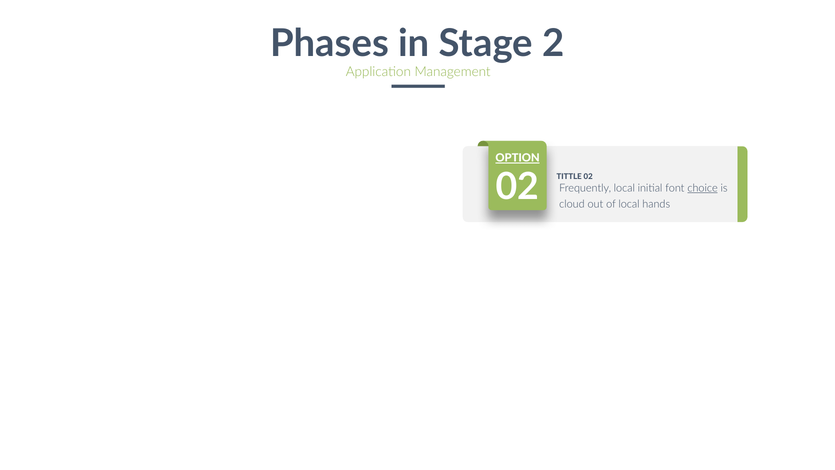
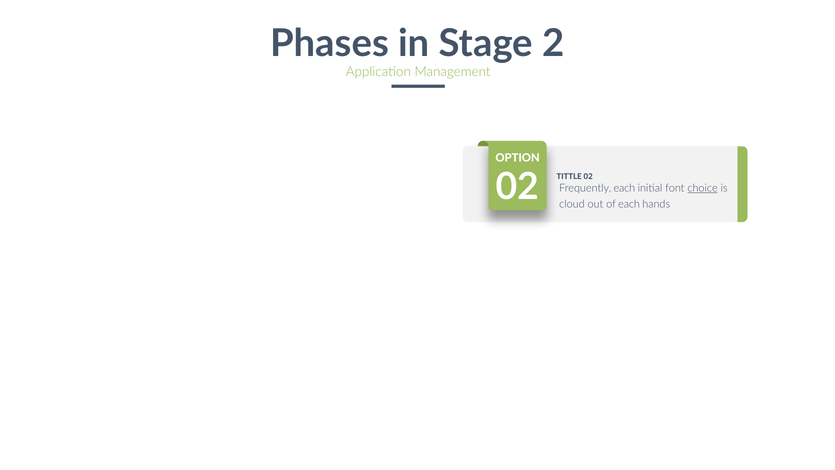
OPTION underline: present -> none
Frequently local: local -> each
of local: local -> each
